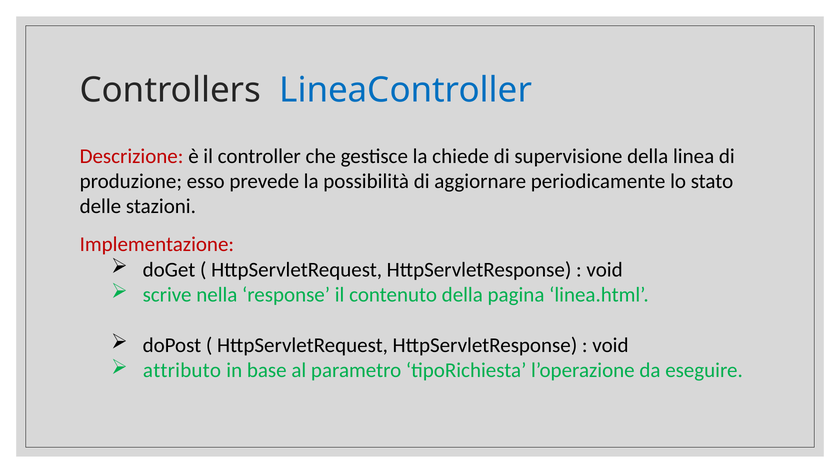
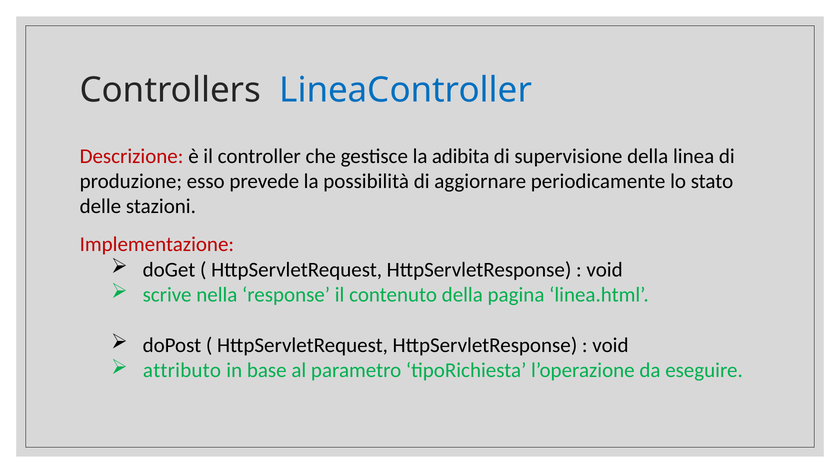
chiede: chiede -> adibita
